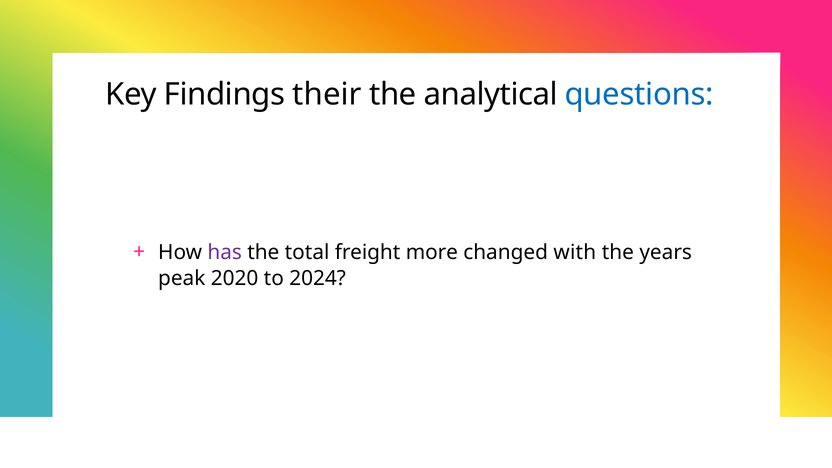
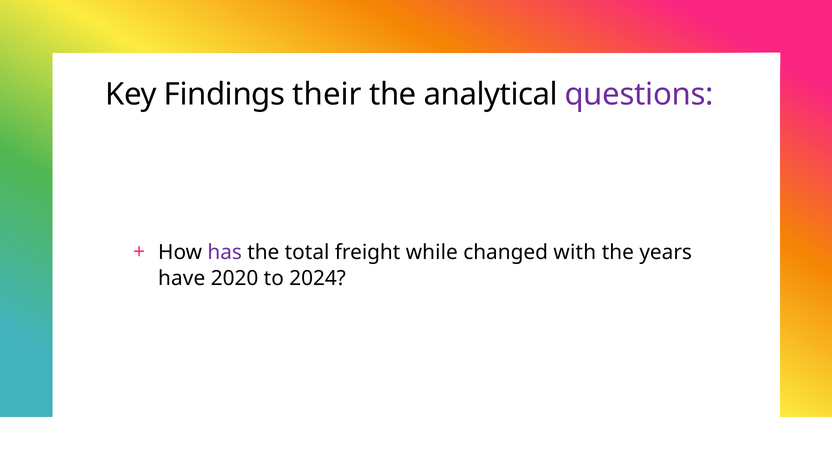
questions colour: blue -> purple
more: more -> while
peak: peak -> have
